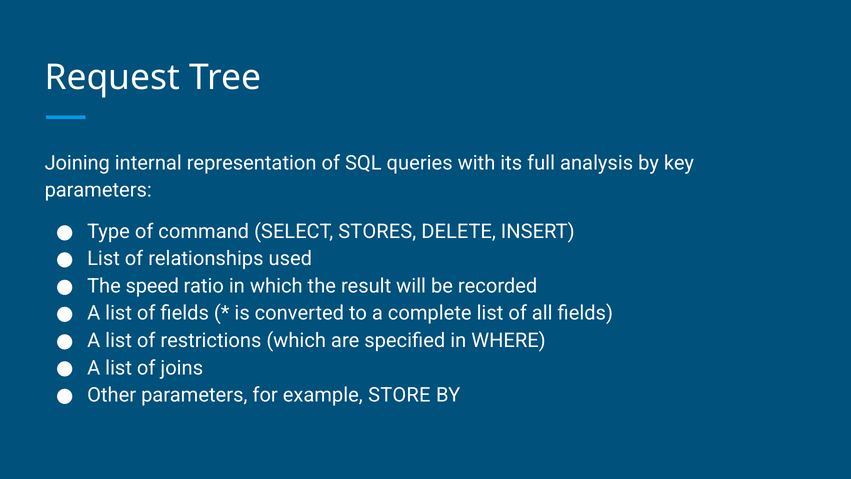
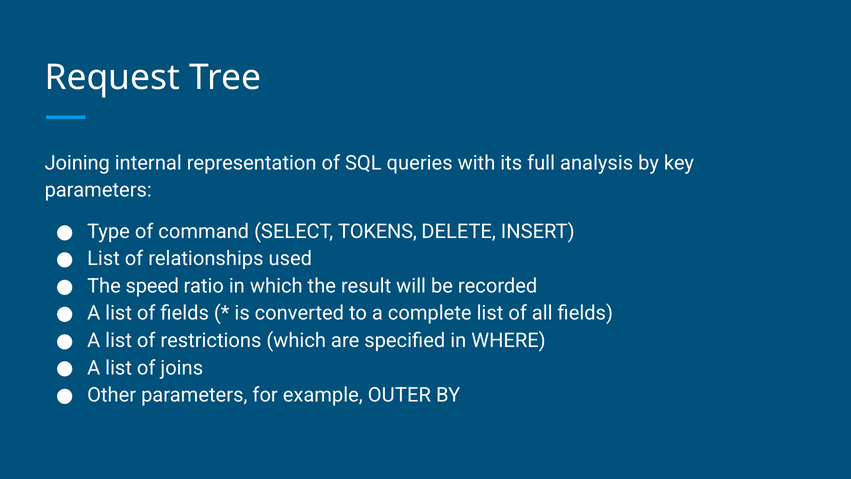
STORES: STORES -> TOKENS
STORE: STORE -> OUTER
